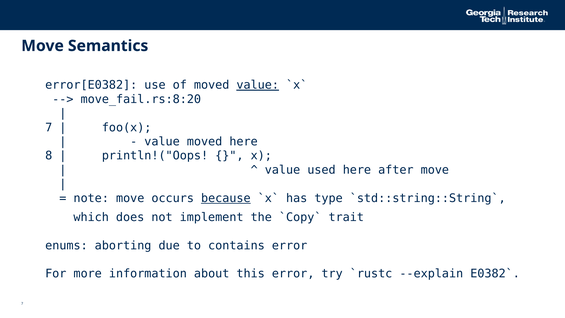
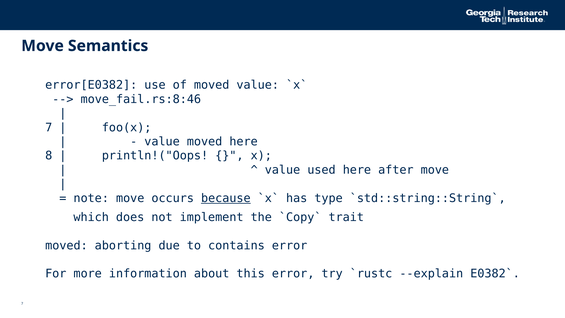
value at (258, 85) underline: present -> none
move_fail.rs:8:20: move_fail.rs:8:20 -> move_fail.rs:8:46
enums at (66, 245): enums -> moved
